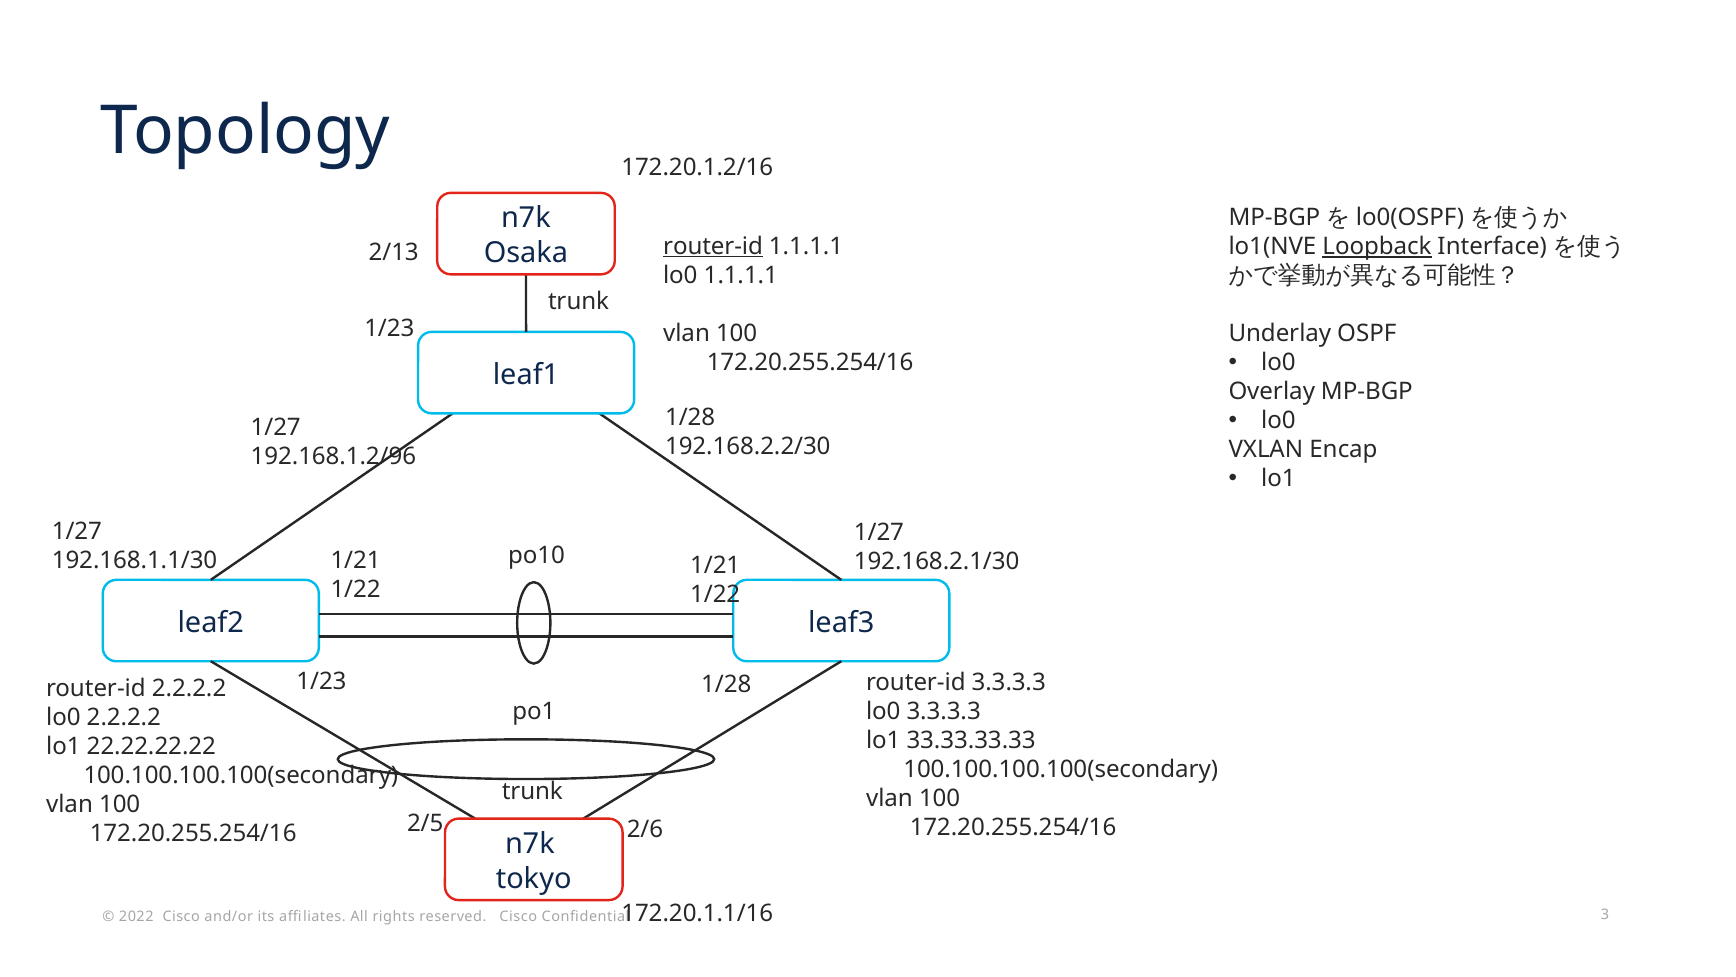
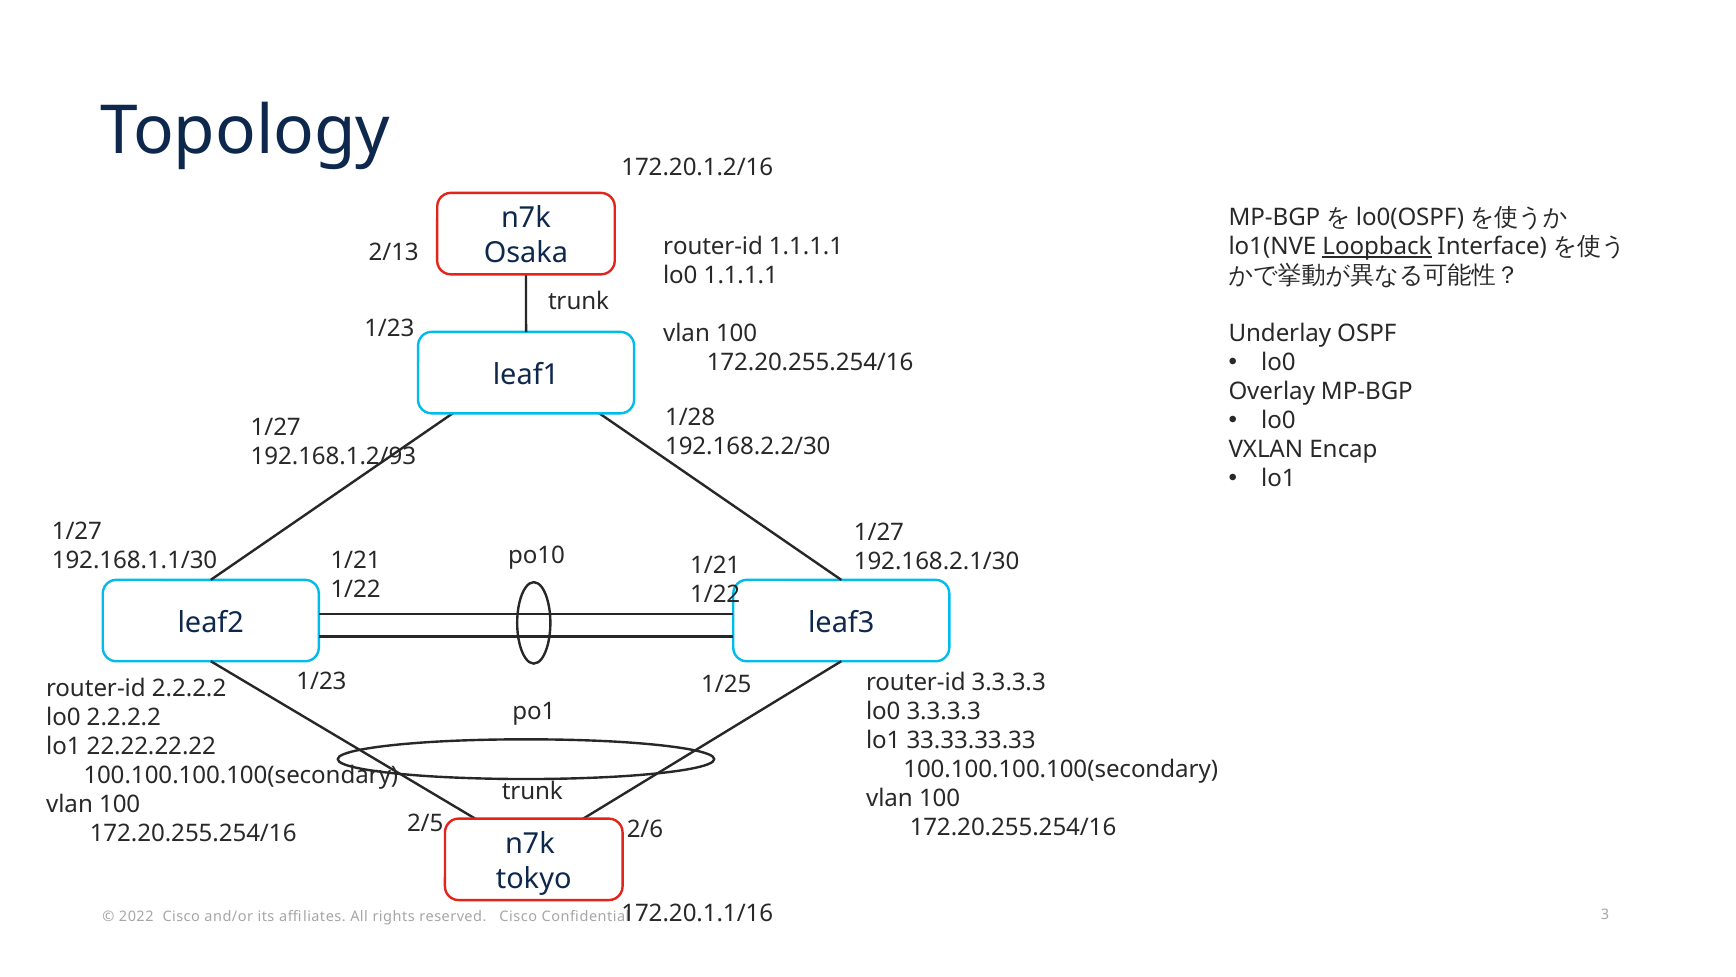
router-id at (713, 246) underline: present -> none
192.168.1.2/96: 192.168.1.2/96 -> 192.168.1.2/93
1/23 1/28: 1/28 -> 1/25
